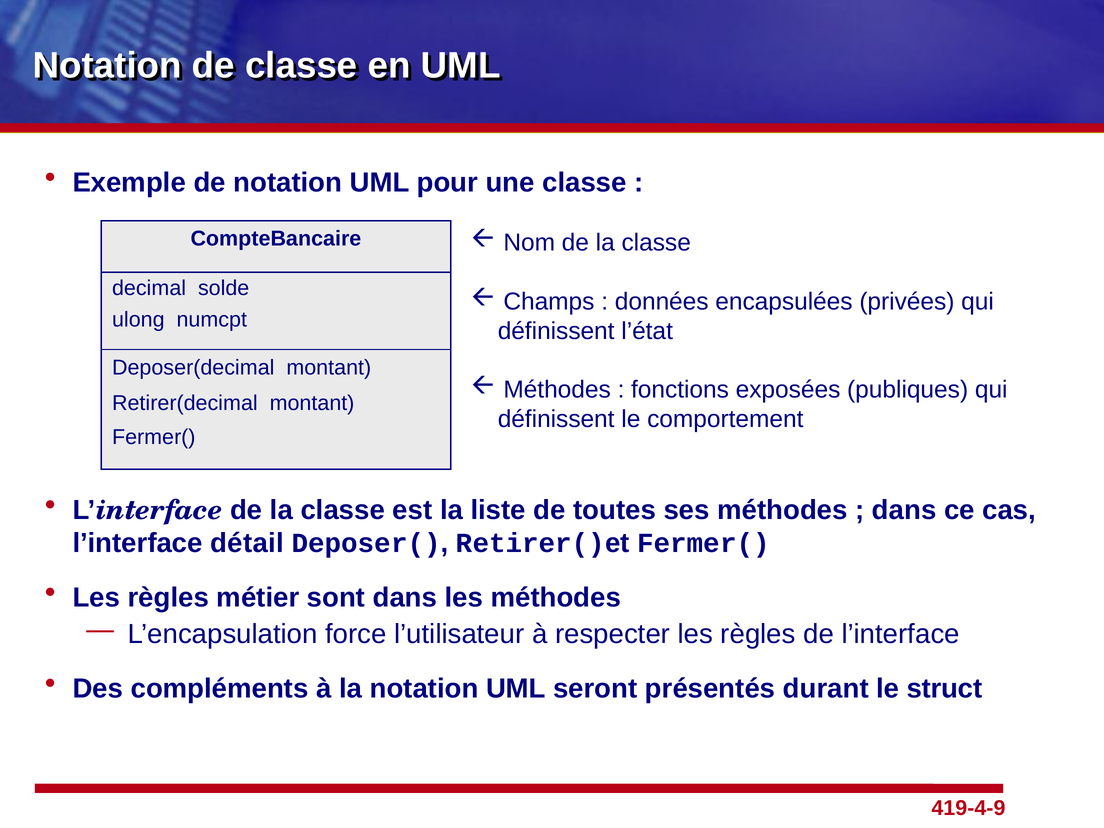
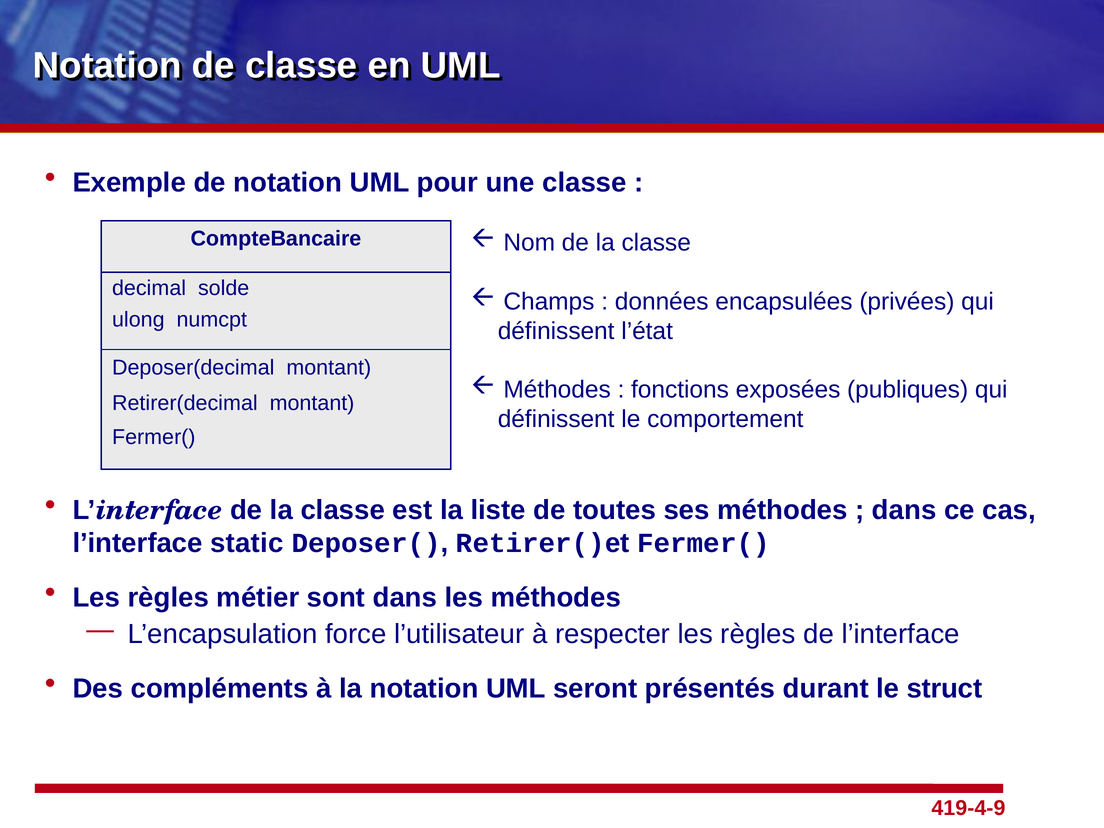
détail: détail -> static
